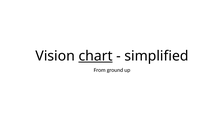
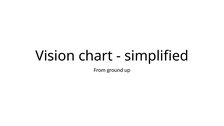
chart underline: present -> none
